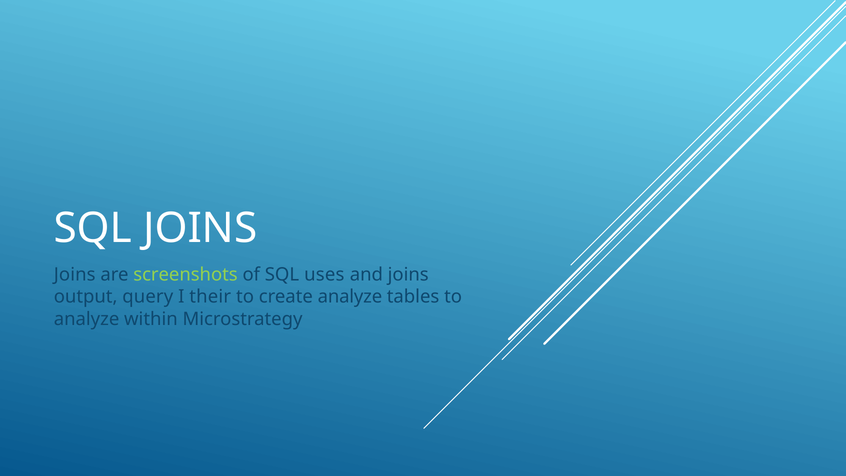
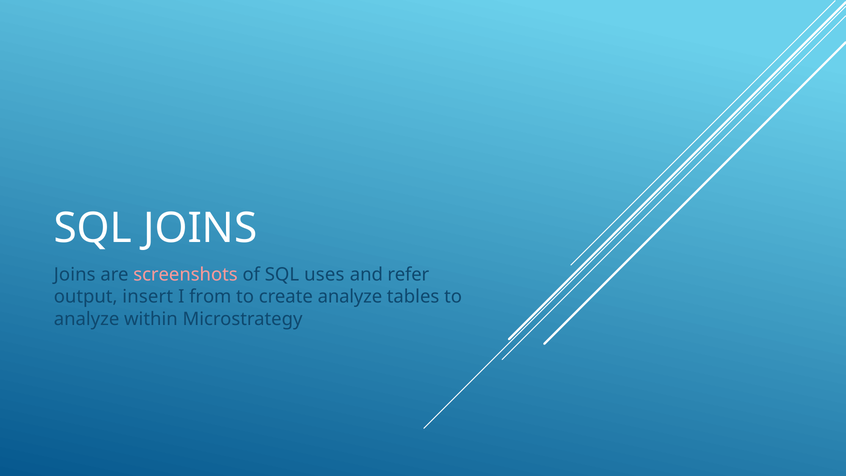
screenshots colour: light green -> pink
and joins: joins -> refer
query: query -> insert
their: their -> from
